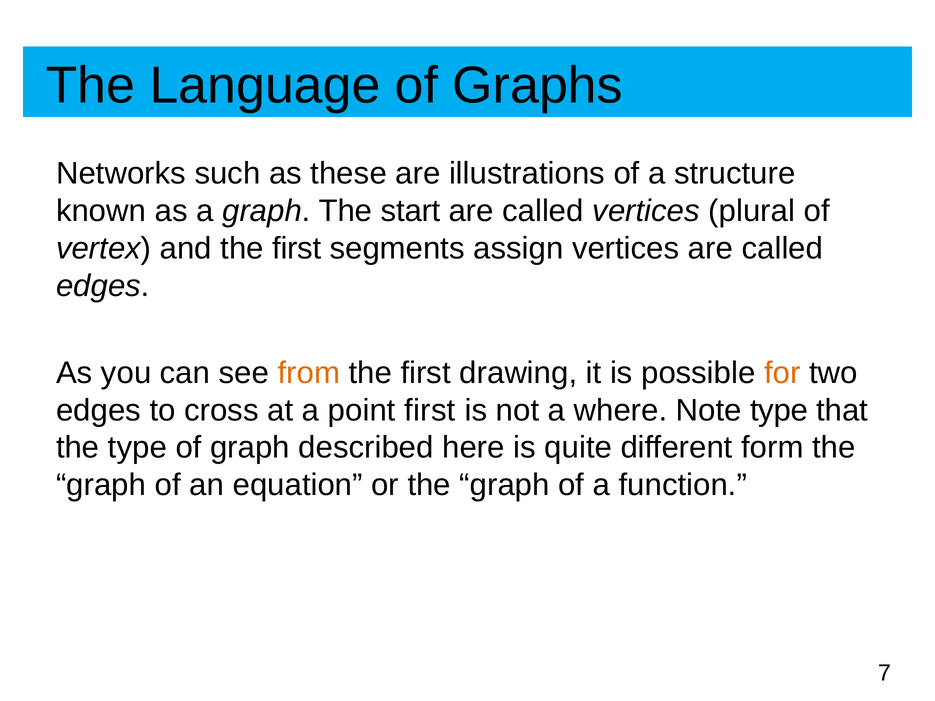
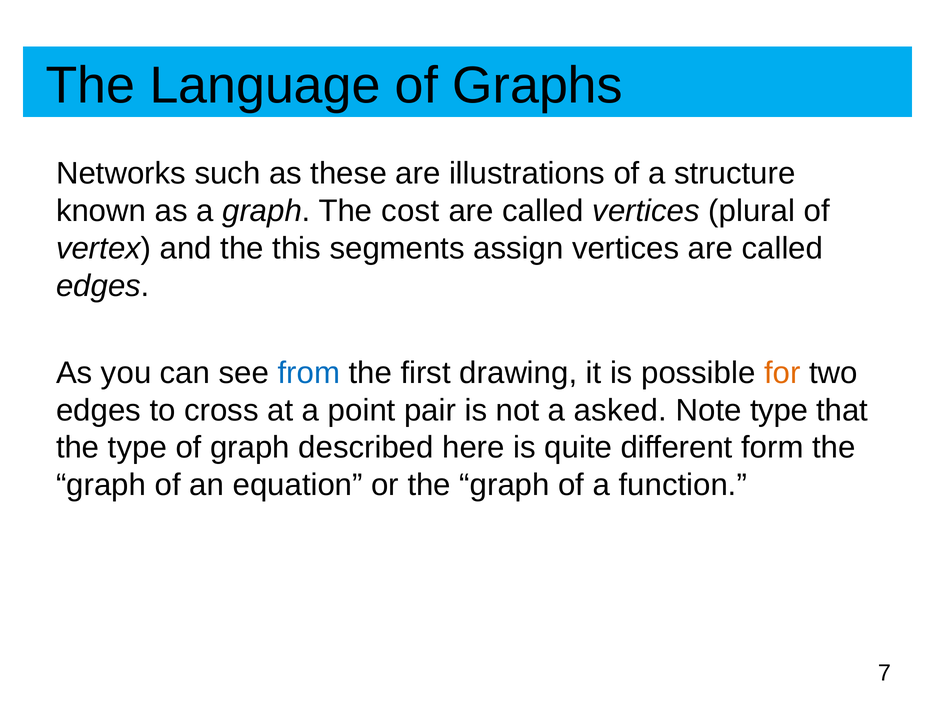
start: start -> cost
and the first: first -> this
from colour: orange -> blue
point first: first -> pair
where: where -> asked
